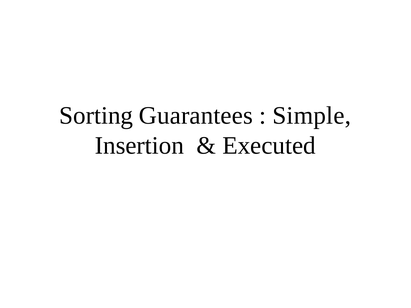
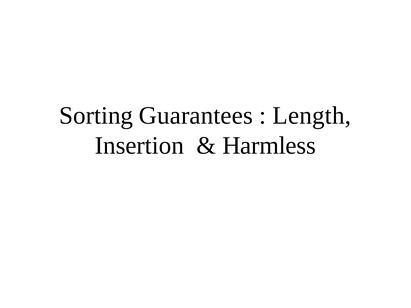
Simple: Simple -> Length
Executed: Executed -> Harmless
